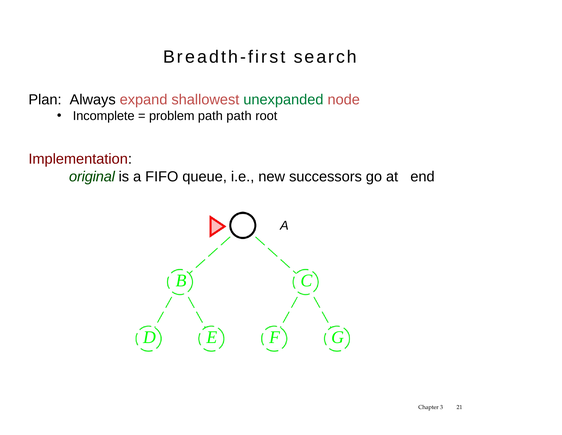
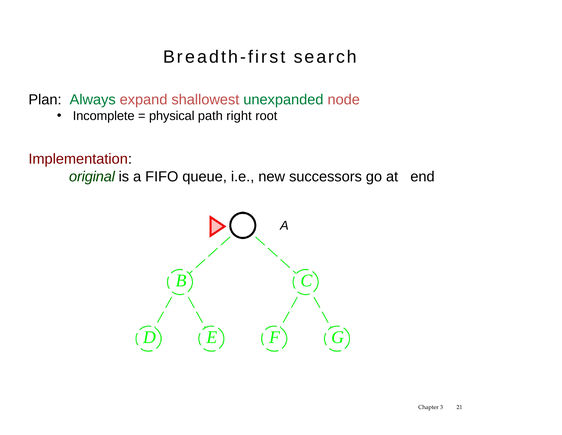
Always colour: black -> green
problem: problem -> physical
path path: path -> right
